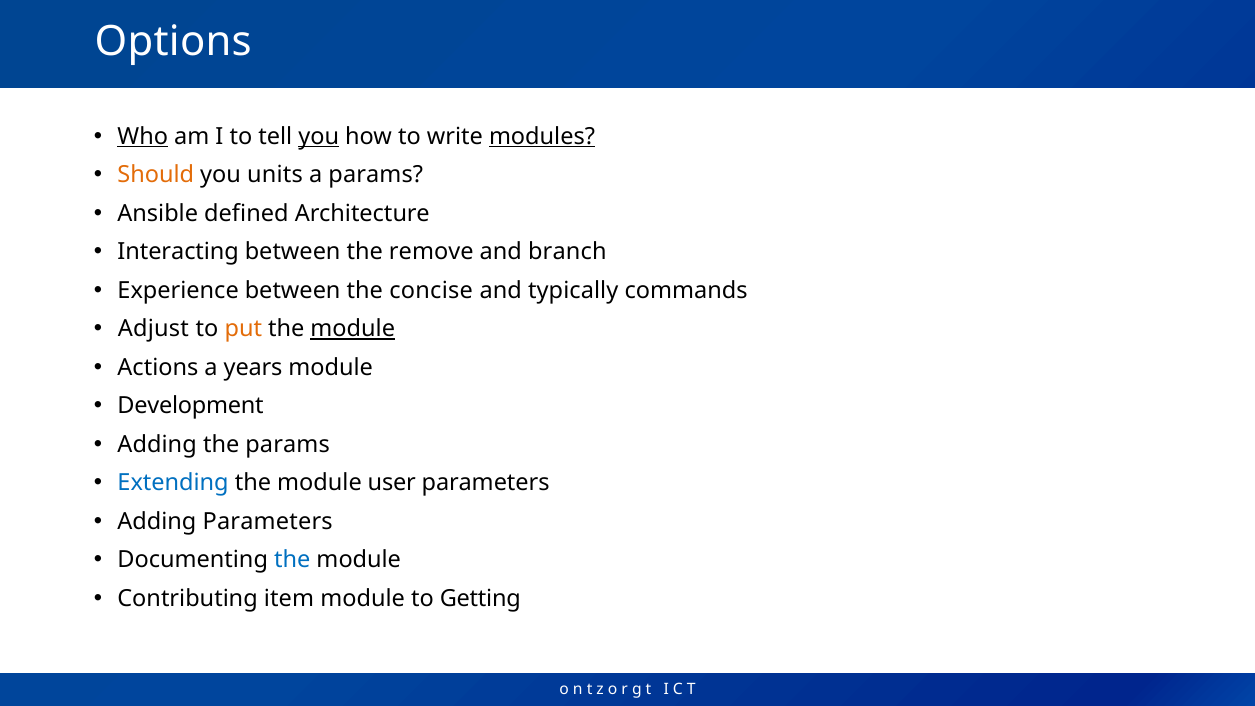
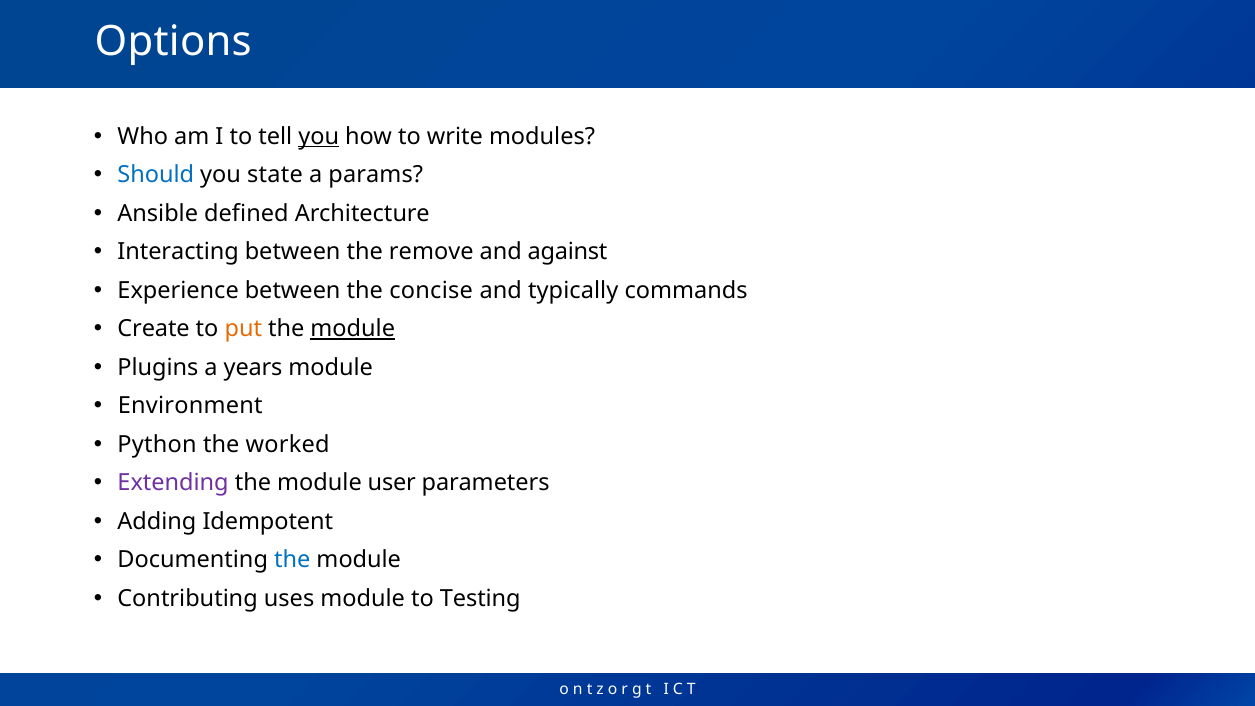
Who underline: present -> none
modules underline: present -> none
Should colour: orange -> blue
units: units -> state
branch: branch -> against
Adjust: Adjust -> Create
Actions: Actions -> Plugins
Development: Development -> Environment
Adding at (157, 445): Adding -> Python
the params: params -> worked
Extending colour: blue -> purple
Adding Parameters: Parameters -> Idempotent
item: item -> uses
Getting: Getting -> Testing
